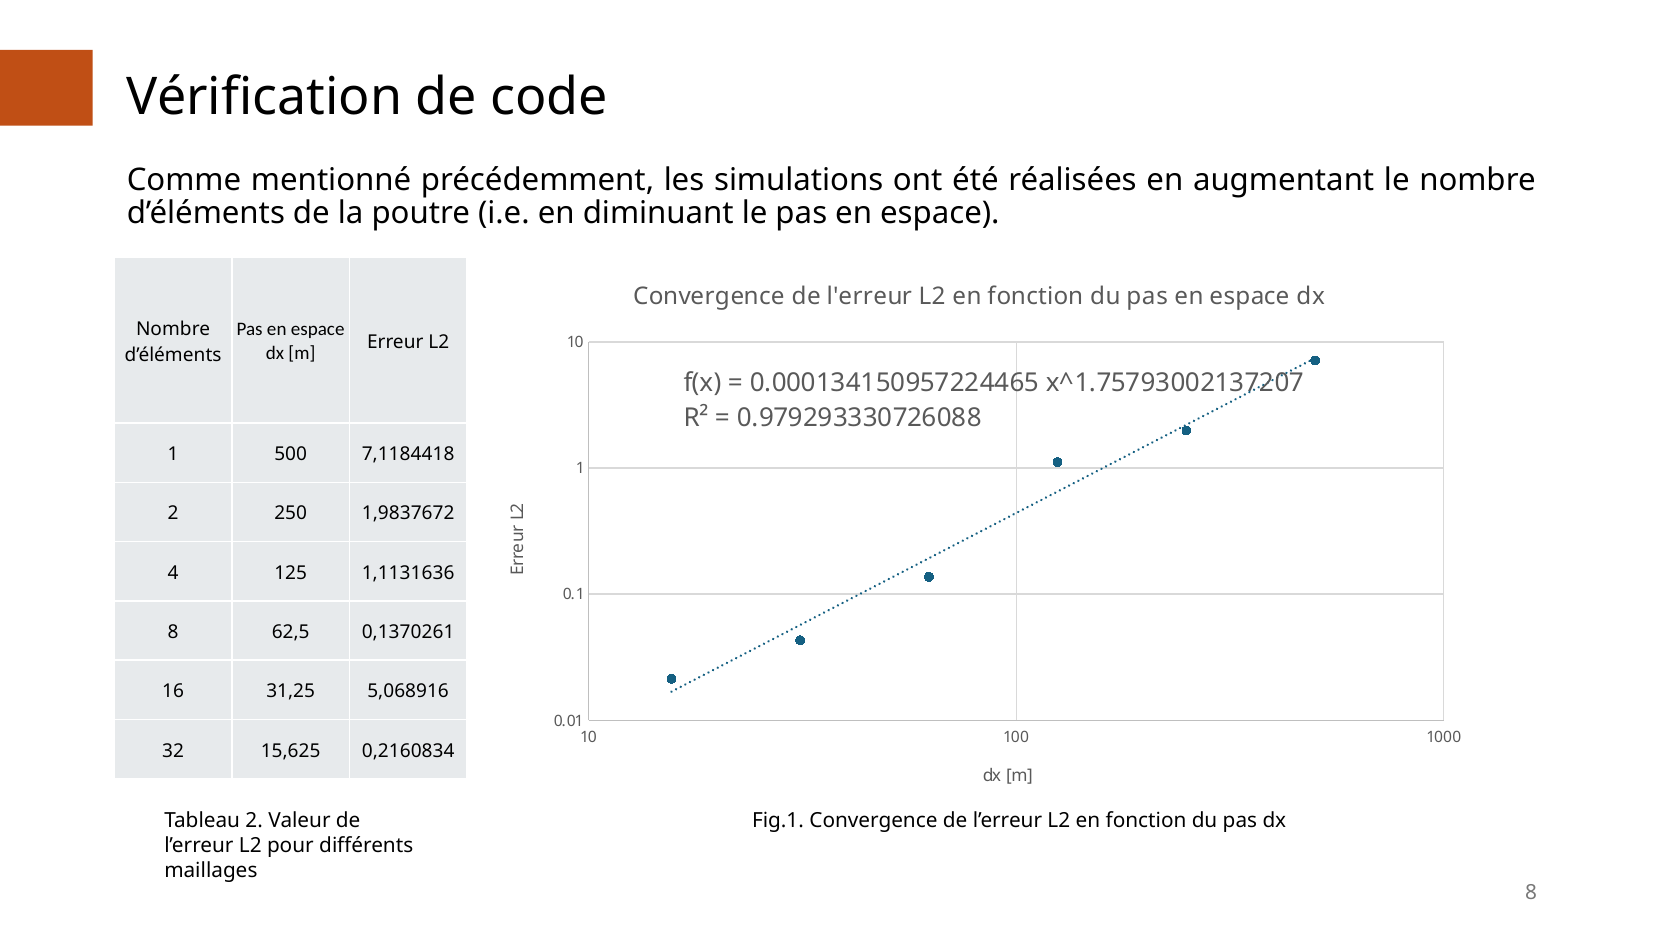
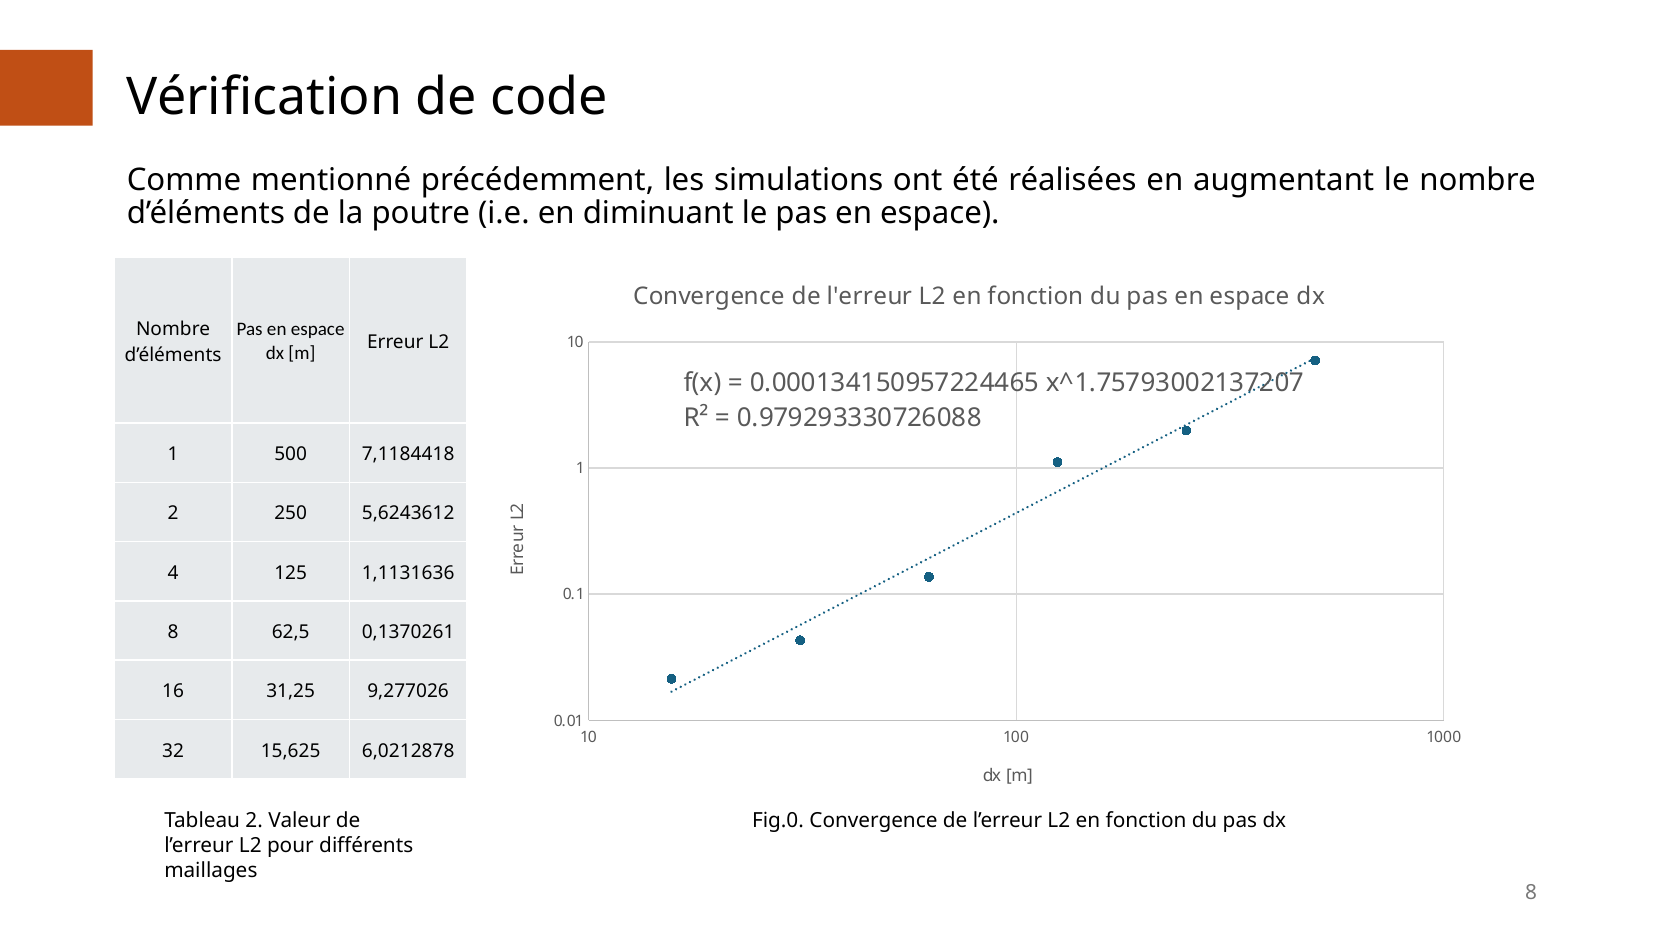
1,9837672: 1,9837672 -> 5,6243612
5,068916: 5,068916 -> 9,277026
0,2160834: 0,2160834 -> 6,0212878
Fig.1: Fig.1 -> Fig.0
